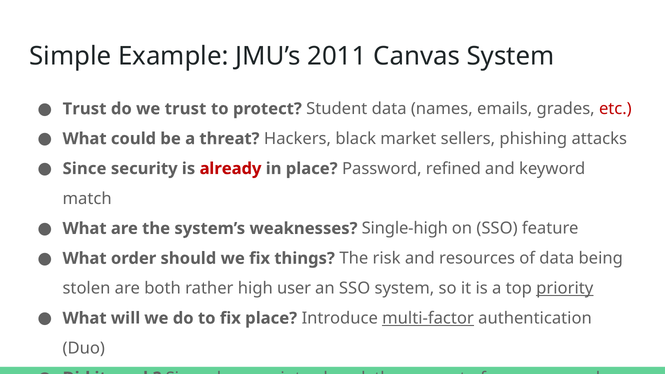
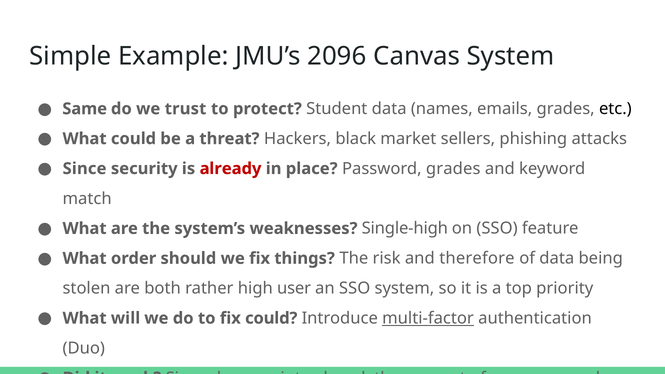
2011: 2011 -> 2096
Trust at (85, 109): Trust -> Same
etc colour: red -> black
Password refined: refined -> grades
resources: resources -> therefore
priority underline: present -> none
fix place: place -> could
